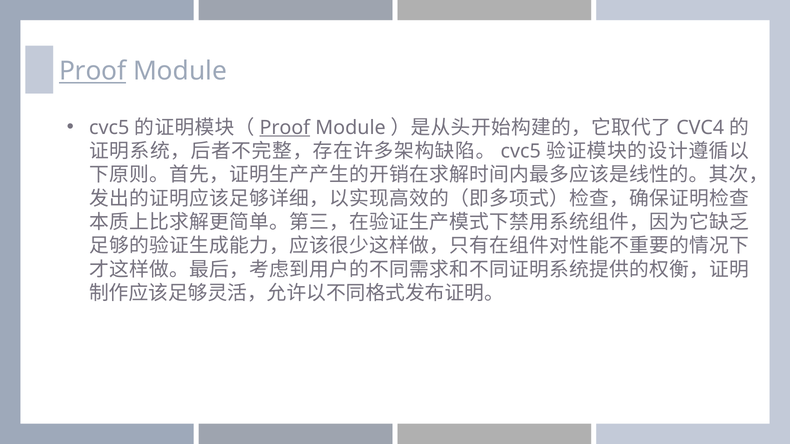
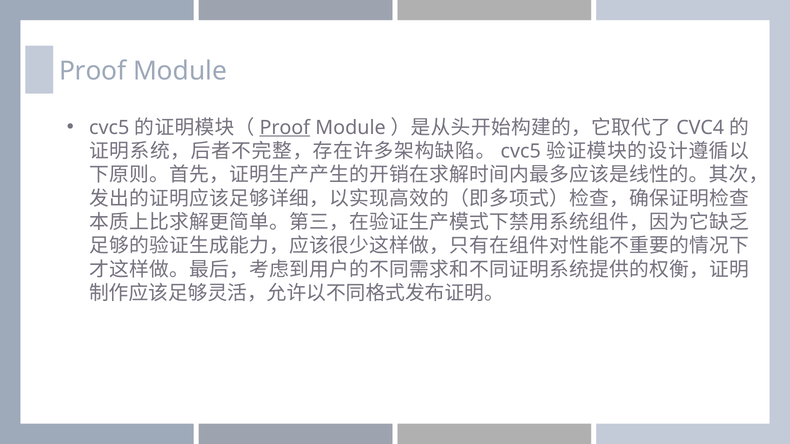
Proof at (93, 71) underline: present -> none
